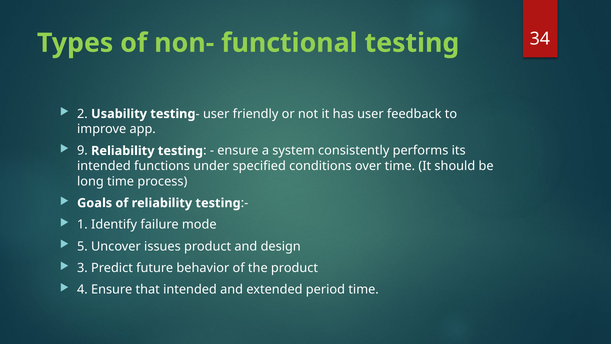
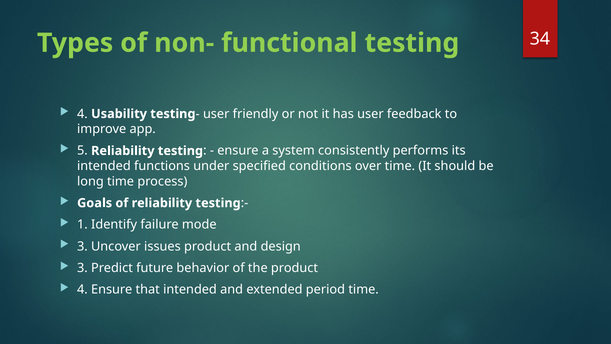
2 at (82, 114): 2 -> 4
9: 9 -> 5
5 at (82, 246): 5 -> 3
